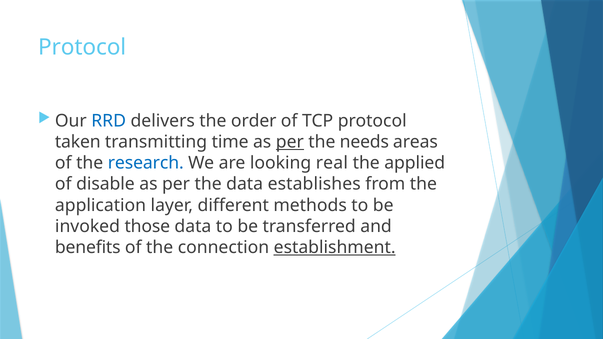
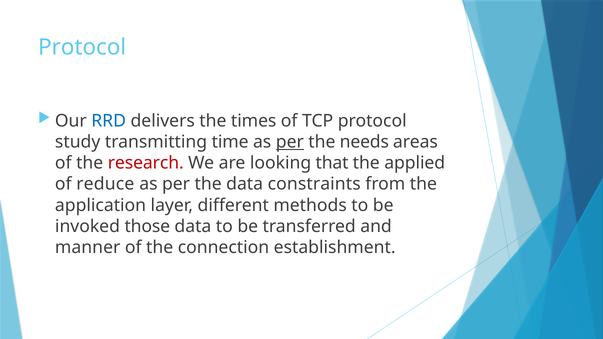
order: order -> times
taken: taken -> study
research colour: blue -> red
real: real -> that
disable: disable -> reduce
establishes: establishes -> constraints
benefits: benefits -> manner
establishment underline: present -> none
